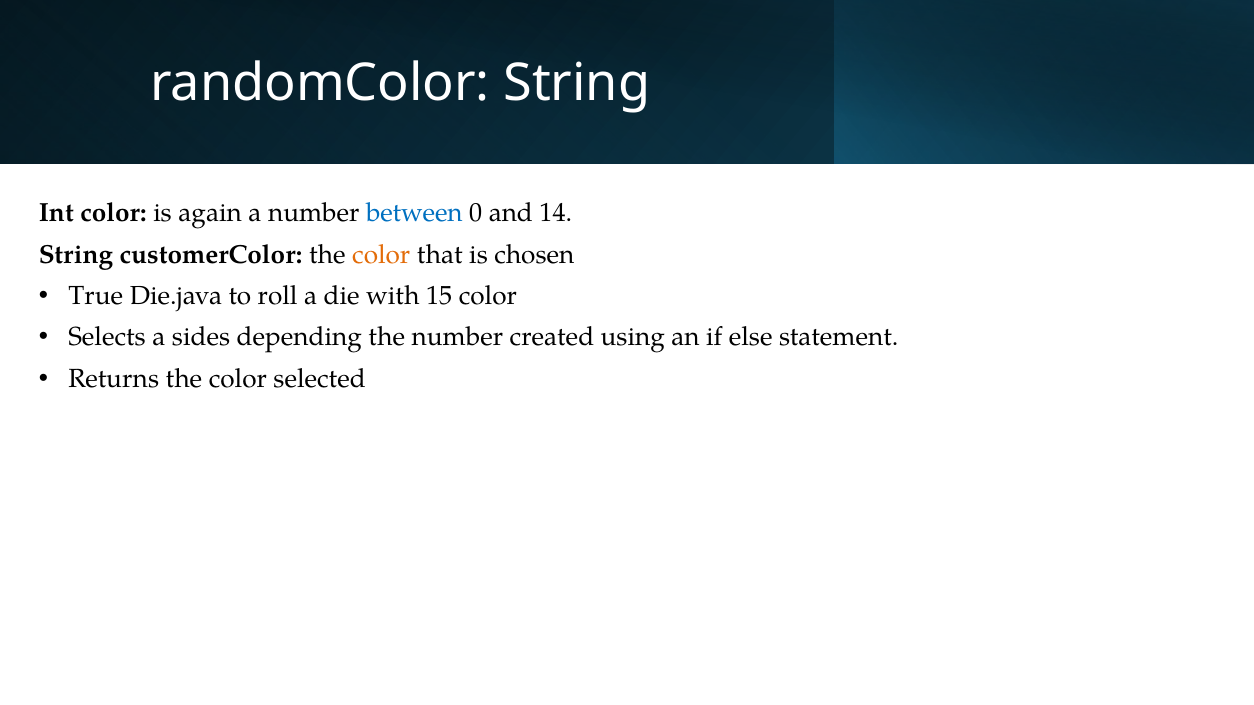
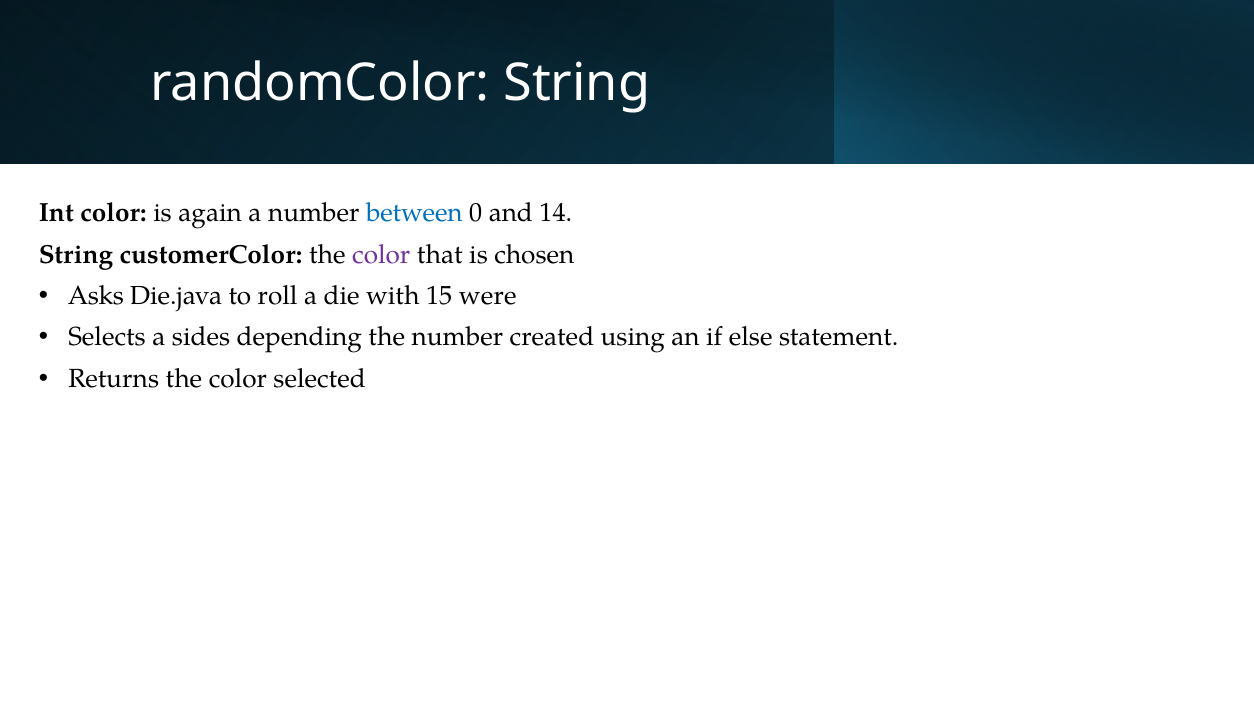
color at (381, 255) colour: orange -> purple
True: True -> Asks
15 color: color -> were
